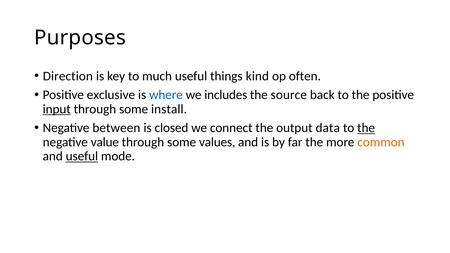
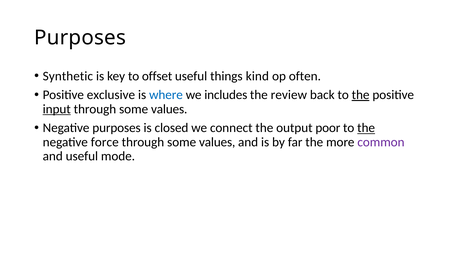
Direction: Direction -> Synthetic
much: much -> offset
source: source -> review
the at (361, 95) underline: none -> present
install at (169, 109): install -> values
Negative between: between -> purposes
data: data -> poor
value: value -> force
common colour: orange -> purple
useful at (82, 156) underline: present -> none
